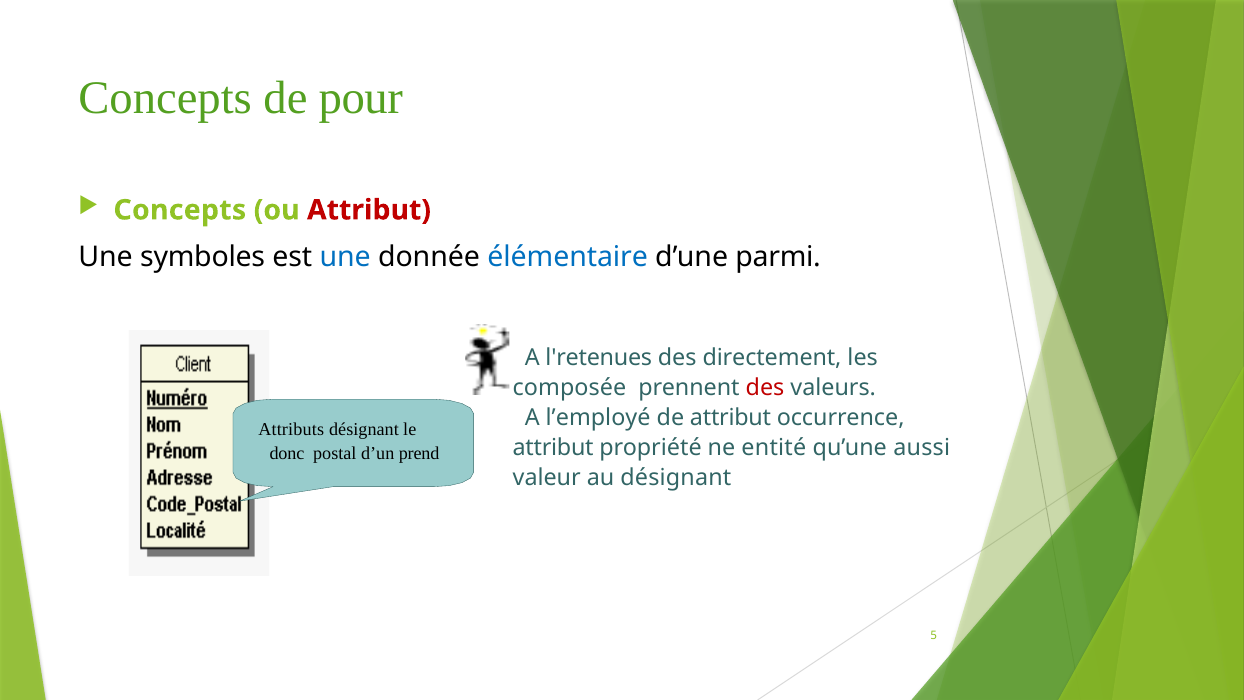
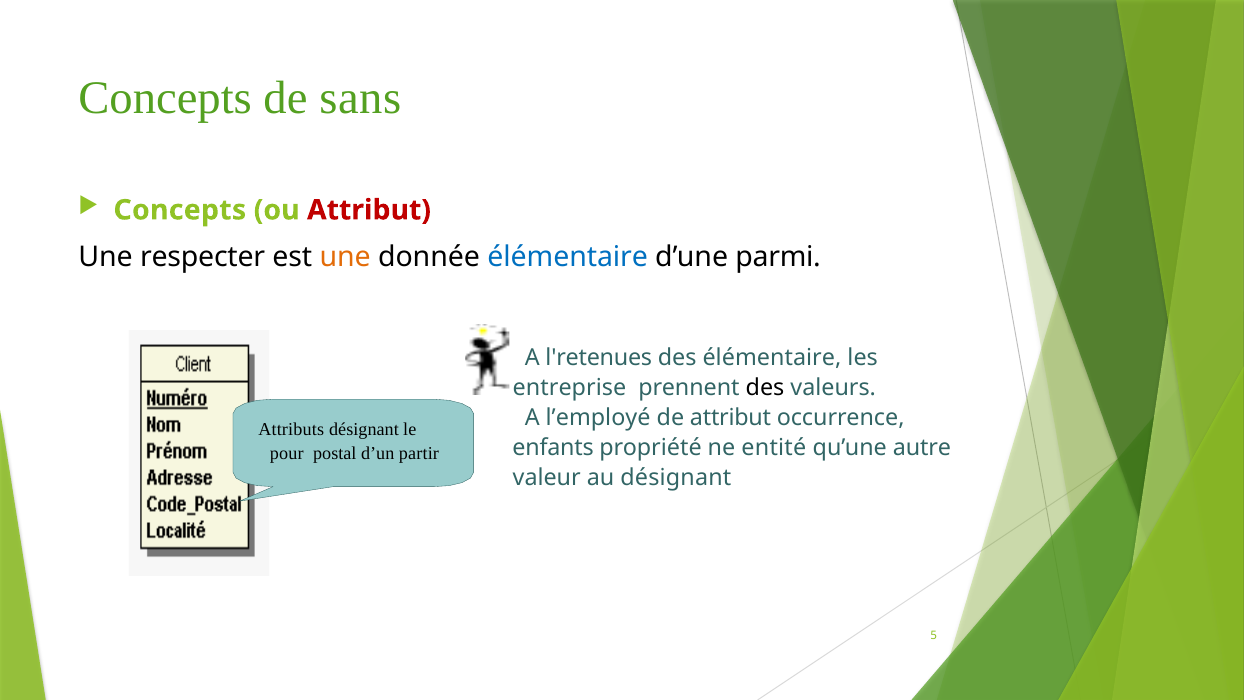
pour: pour -> sans
symboles: symboles -> respecter
une at (345, 257) colour: blue -> orange
des directement: directement -> élémentaire
composée: composée -> entreprise
des at (765, 387) colour: red -> black
attribut at (553, 448): attribut -> enfants
aussi: aussi -> autre
donc: donc -> pour
prend: prend -> partir
